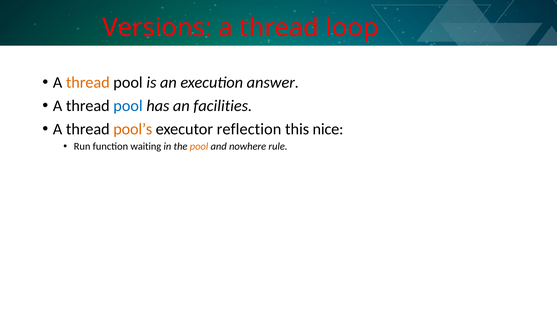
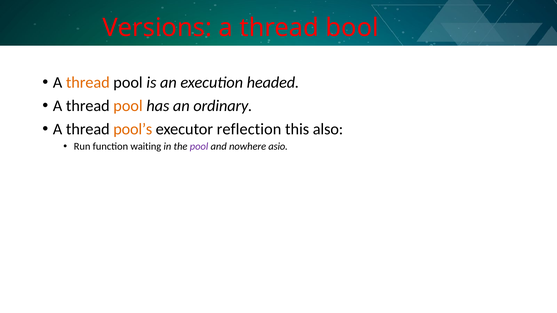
loop: loop -> bool
answer: answer -> headed
pool at (128, 106) colour: blue -> orange
facilities: facilities -> ordinary
nice: nice -> also
pool at (199, 147) colour: orange -> purple
rule: rule -> asio
